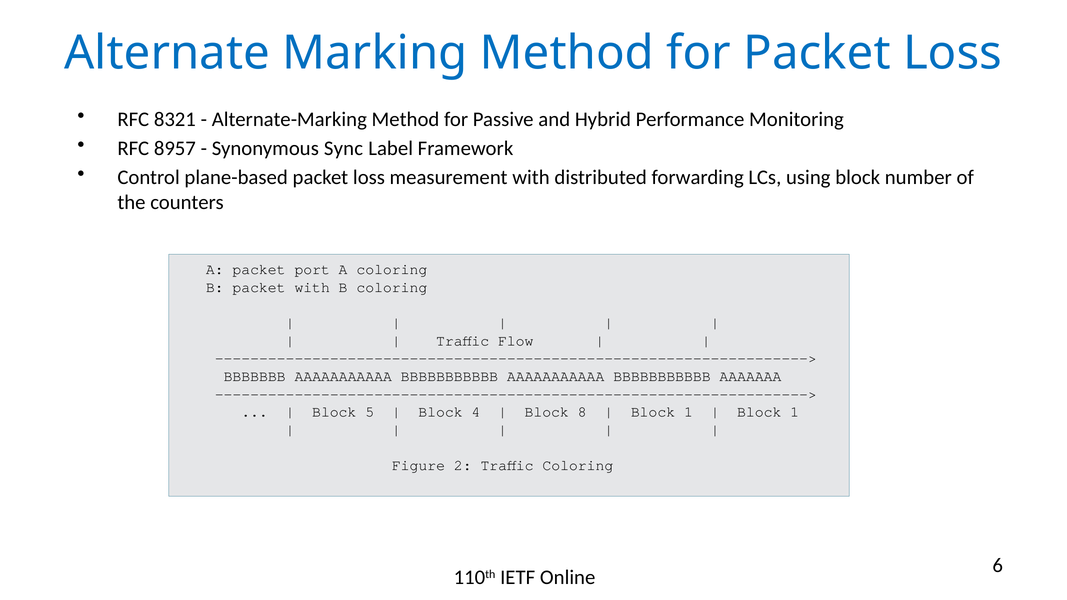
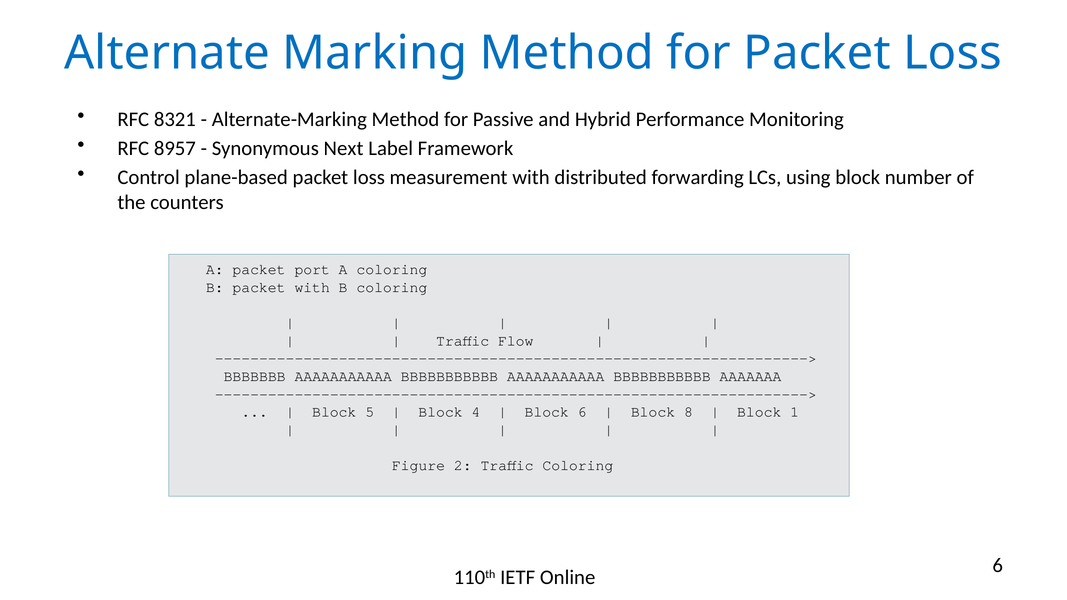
Sync: Sync -> Next
Block 8: 8 -> 6
1 at (688, 412): 1 -> 8
